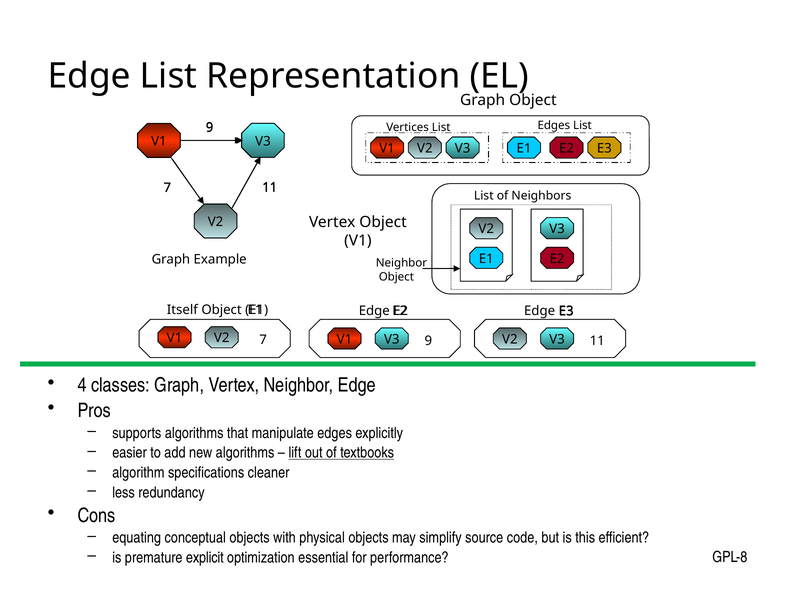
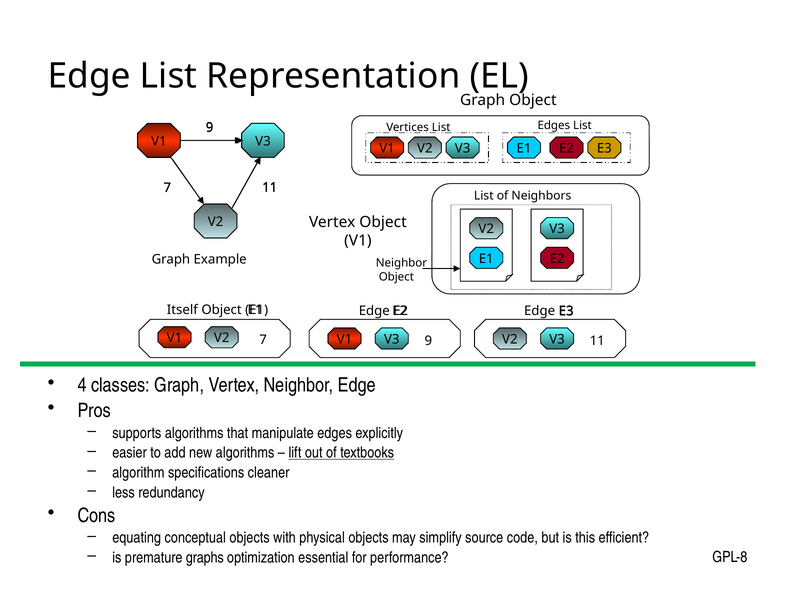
explicit: explicit -> graphs
